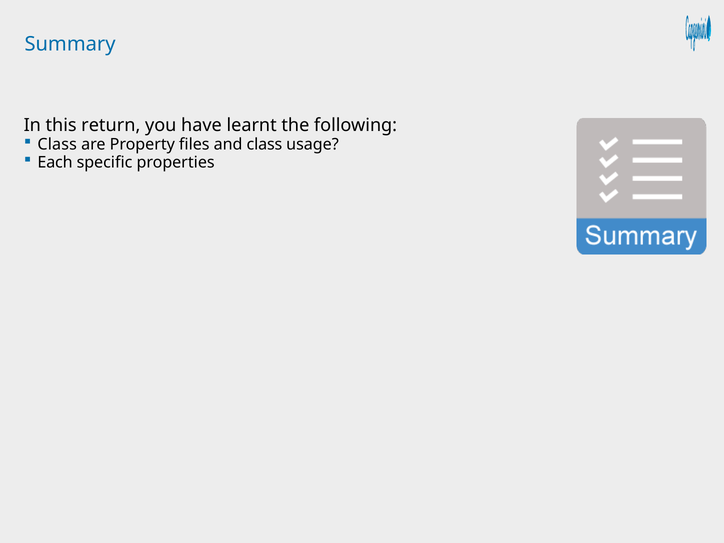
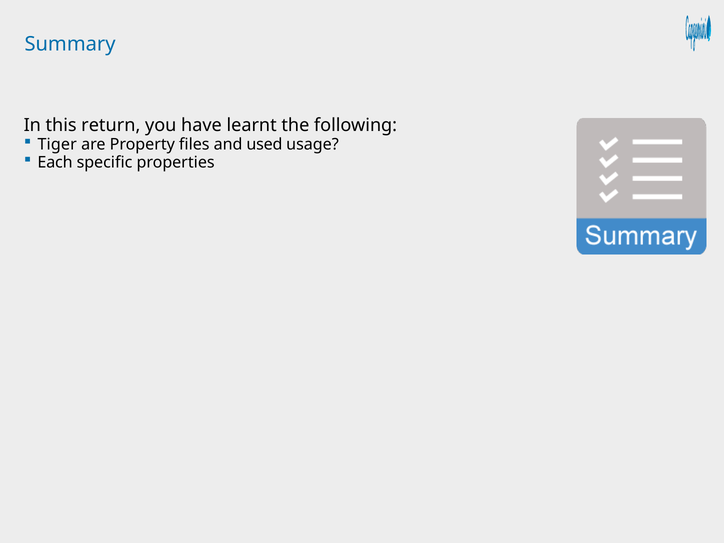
Class at (57, 145): Class -> Tiger
and class: class -> used
